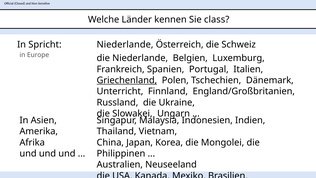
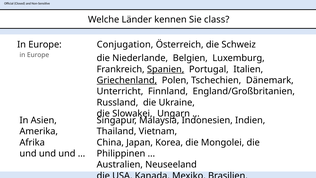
Spricht at (45, 44): Spricht -> Europe
Niederlande at (125, 44): Niederlande -> Conjugation
Spanien underline: none -> present
